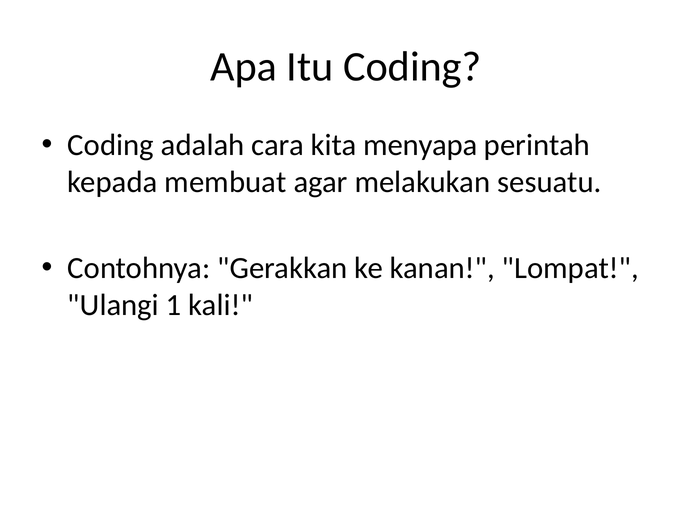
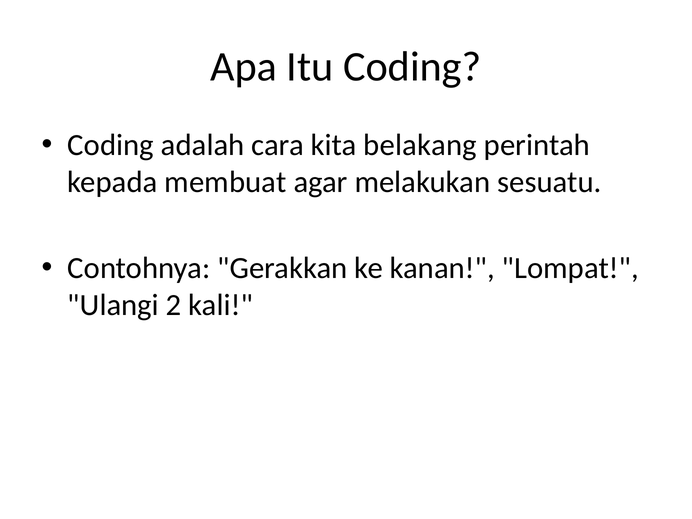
menyapa: menyapa -> belakang
1: 1 -> 2
